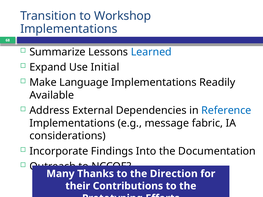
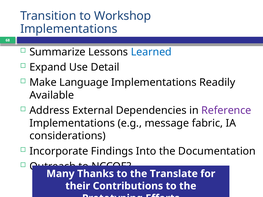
Initial: Initial -> Detail
Reference colour: blue -> purple
Direction: Direction -> Translate
